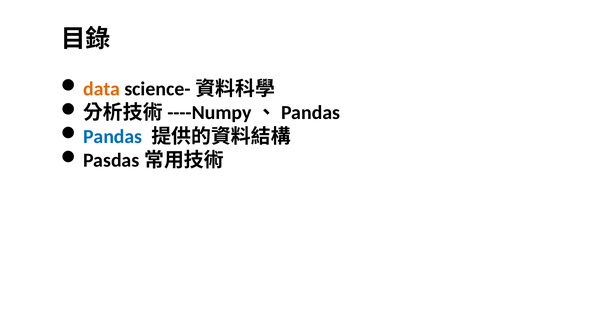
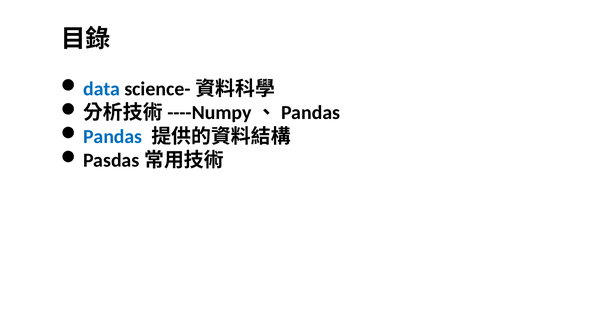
data colour: orange -> blue
